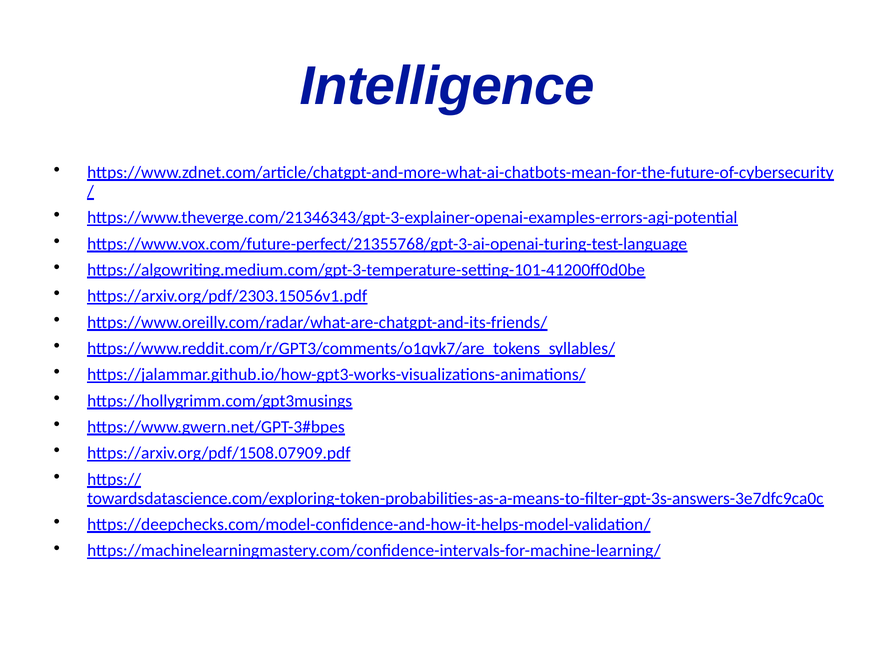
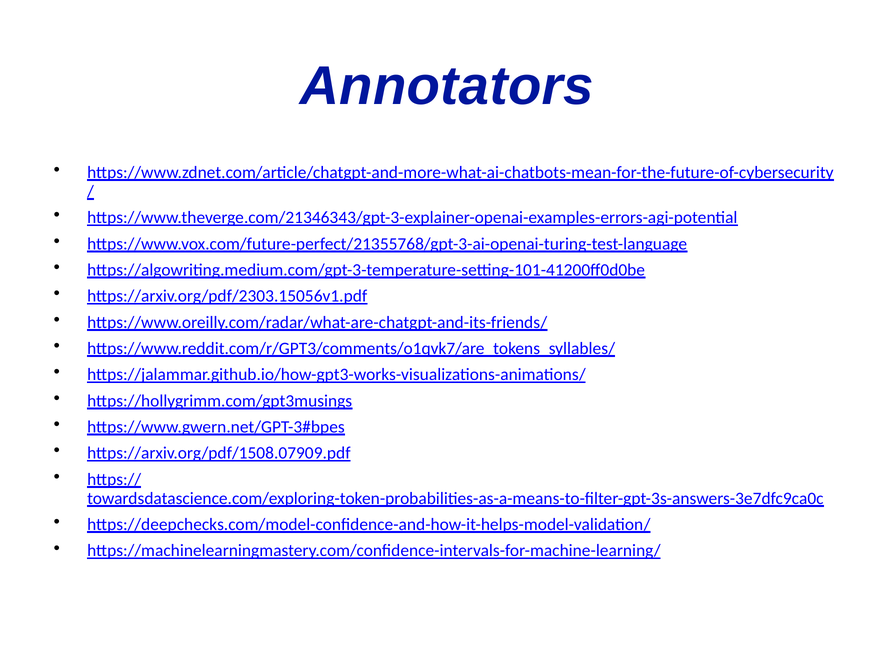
Intelligence: Intelligence -> Annotators
